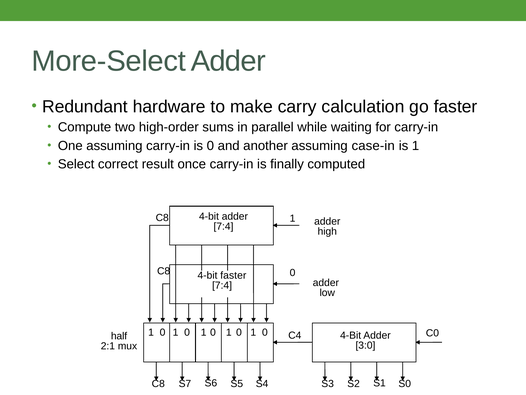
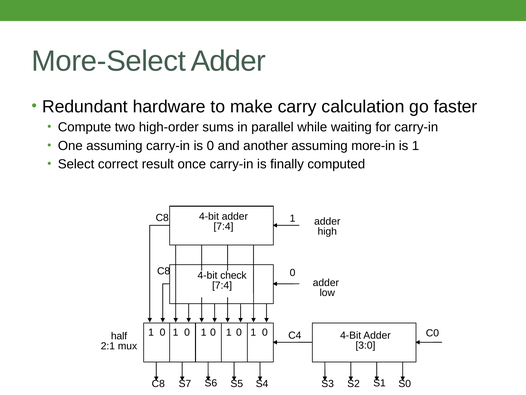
case-in: case-in -> more-in
4-bit faster: faster -> check
